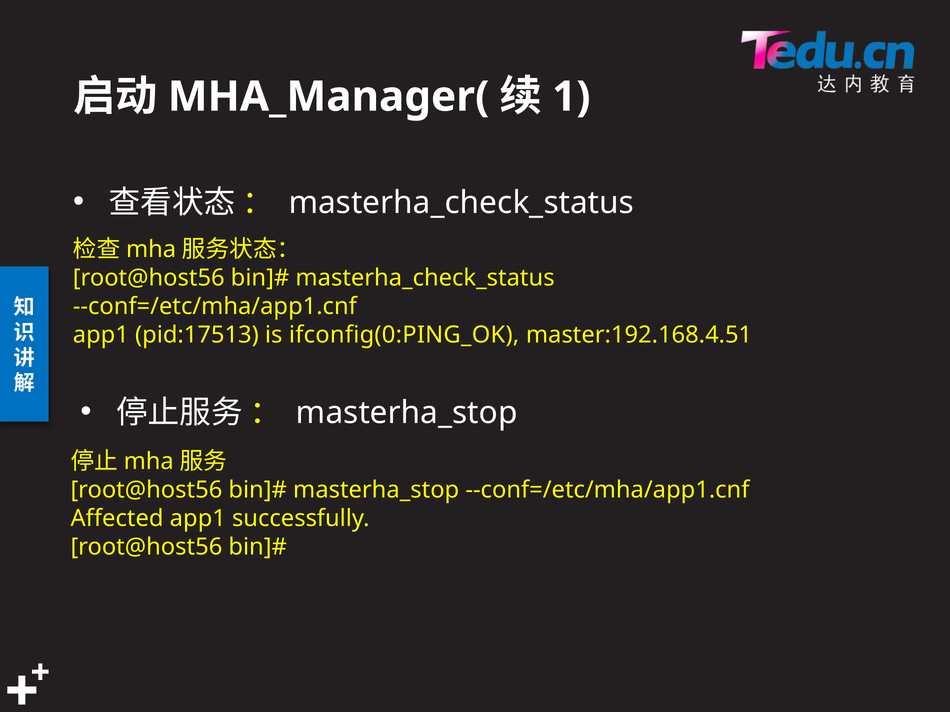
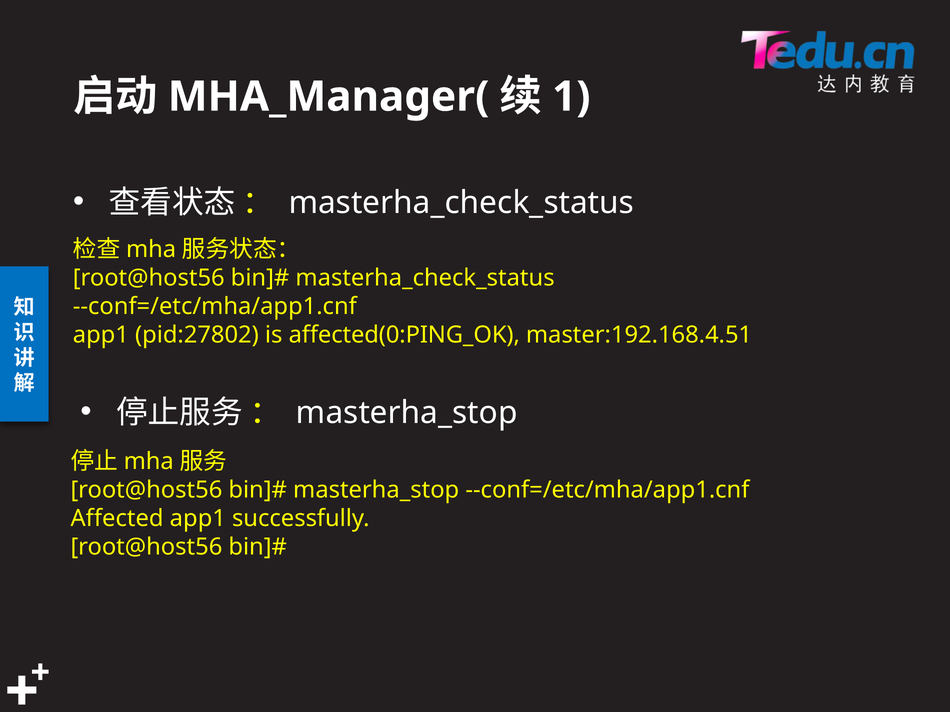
pid:17513: pid:17513 -> pid:27802
ifconfig(0:PING_OK: ifconfig(0:PING_OK -> affected(0:PING_OK
